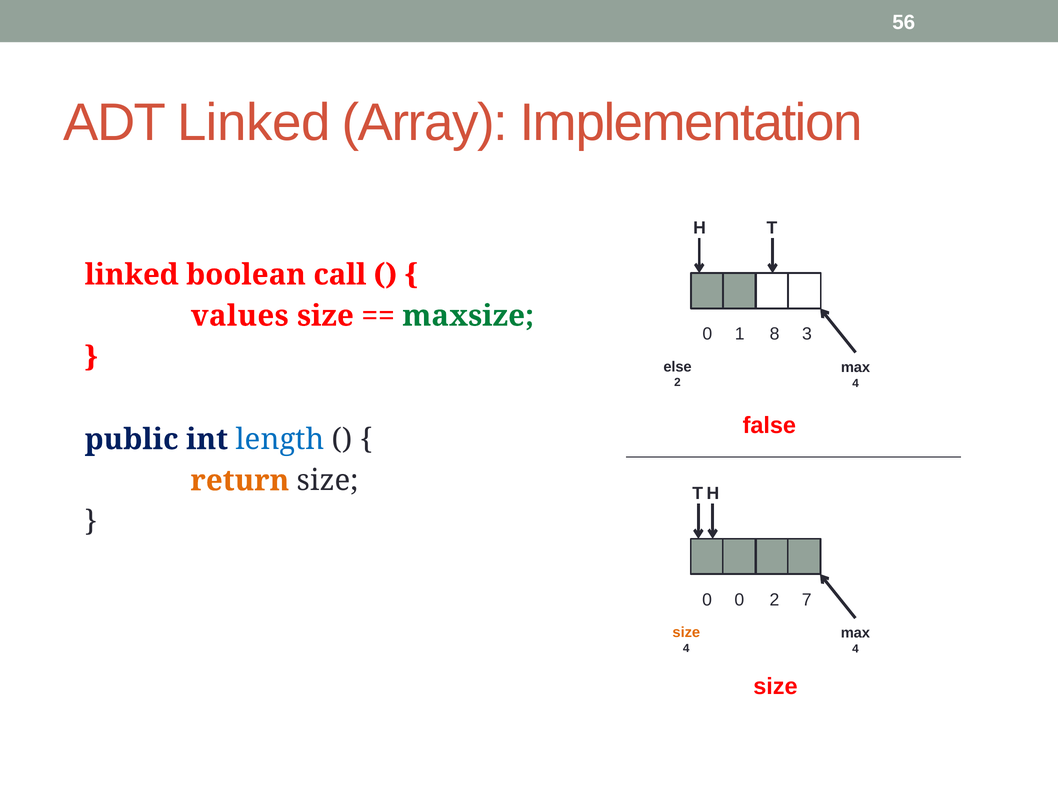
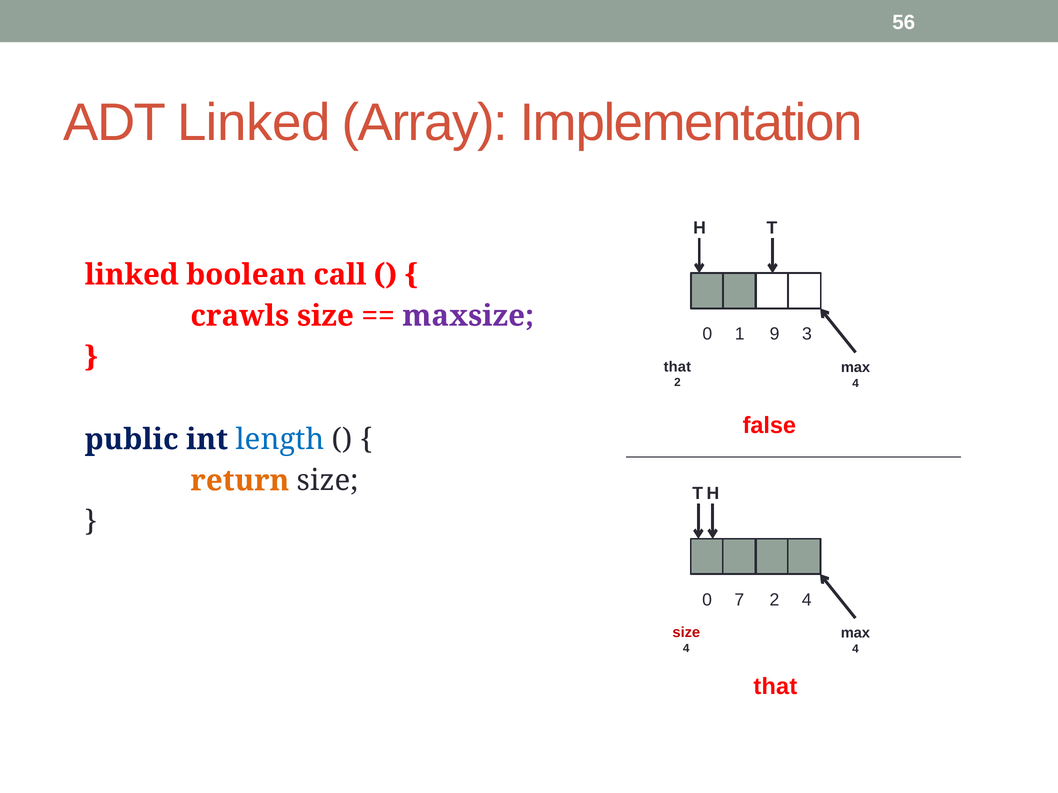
values: values -> crawls
maxsize colour: green -> purple
8: 8 -> 9
else at (678, 367): else -> that
0 0: 0 -> 7
2 7: 7 -> 4
size at (686, 633) colour: orange -> red
size at (775, 687): size -> that
